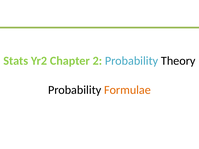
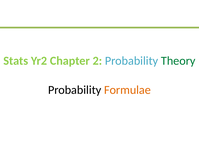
Theory colour: black -> green
